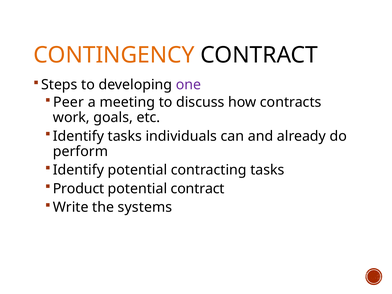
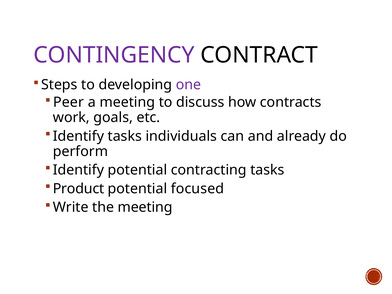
CONTINGENCY colour: orange -> purple
potential contract: contract -> focused
the systems: systems -> meeting
